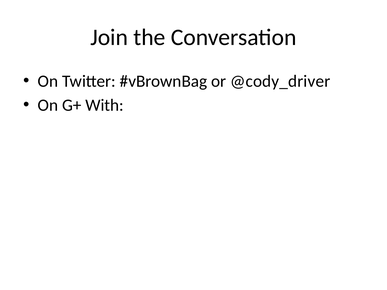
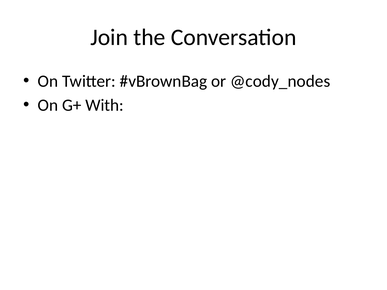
@cody_driver: @cody_driver -> @cody_nodes
